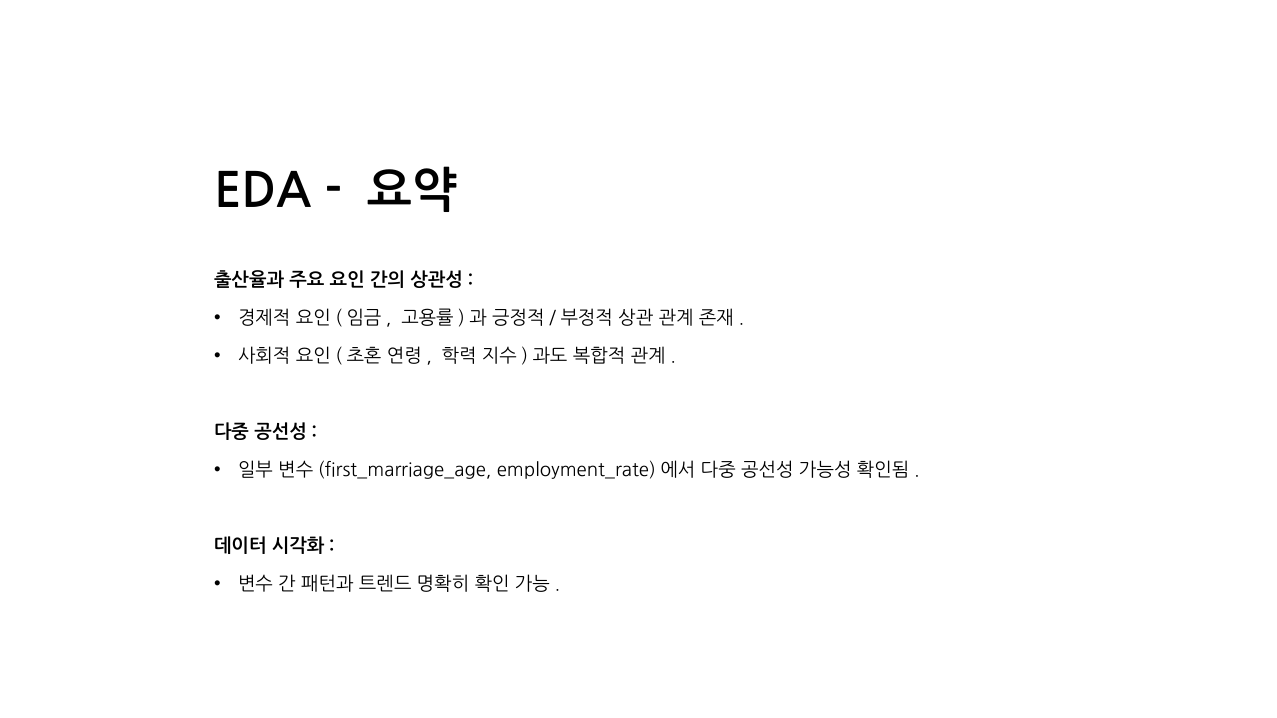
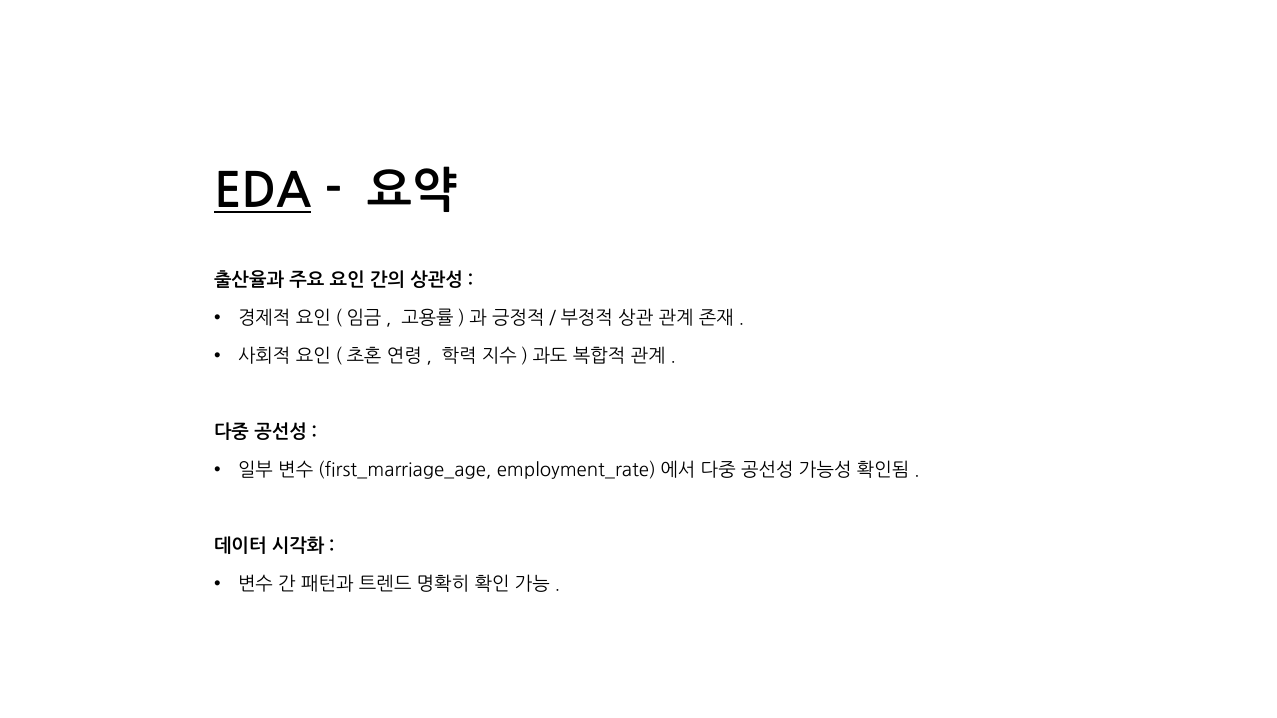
EDA underline: none -> present
